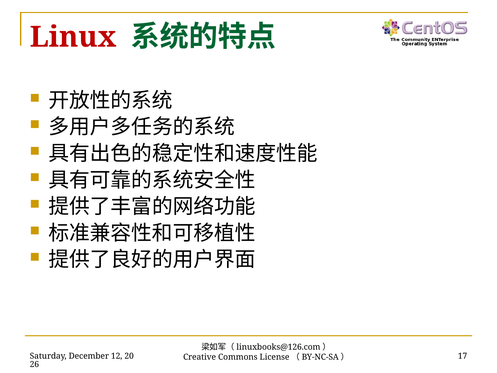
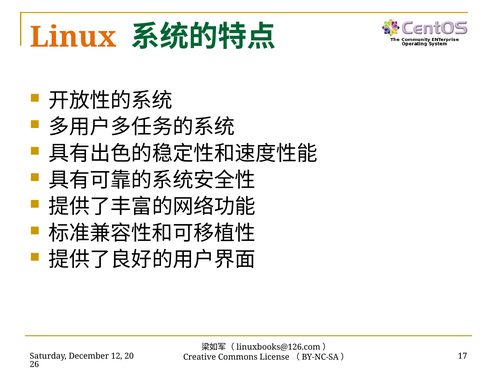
Linux colour: red -> orange
